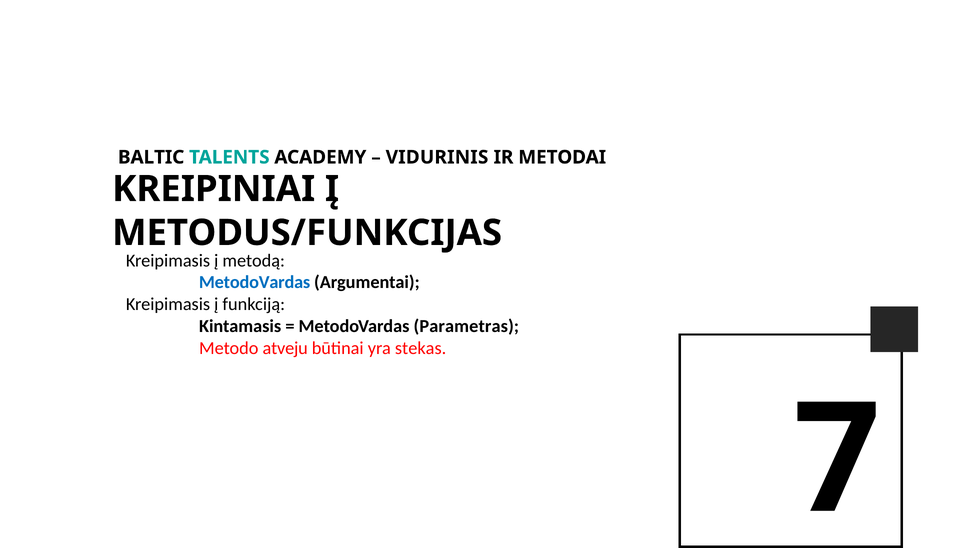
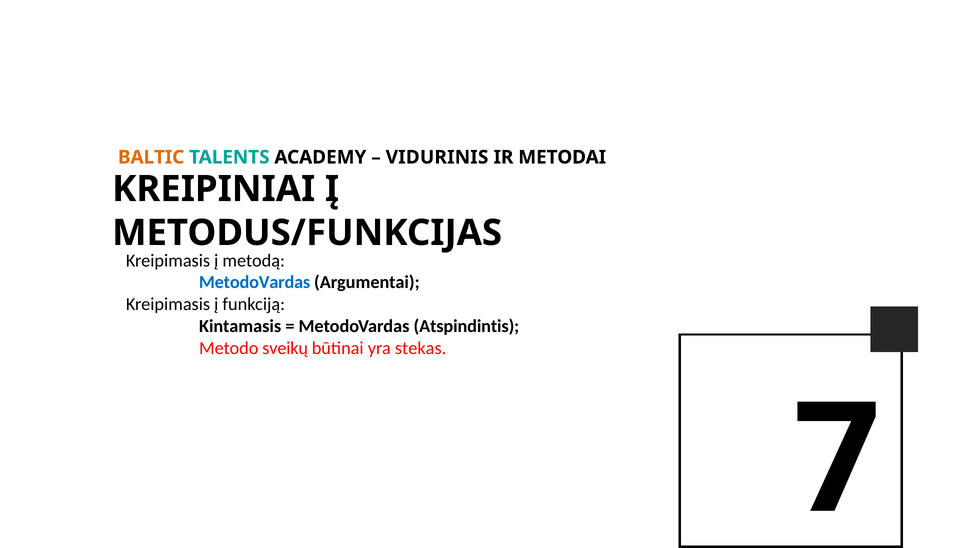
BALTIC colour: black -> orange
Parametras: Parametras -> Atspindintis
atveju: atveju -> sveikų
